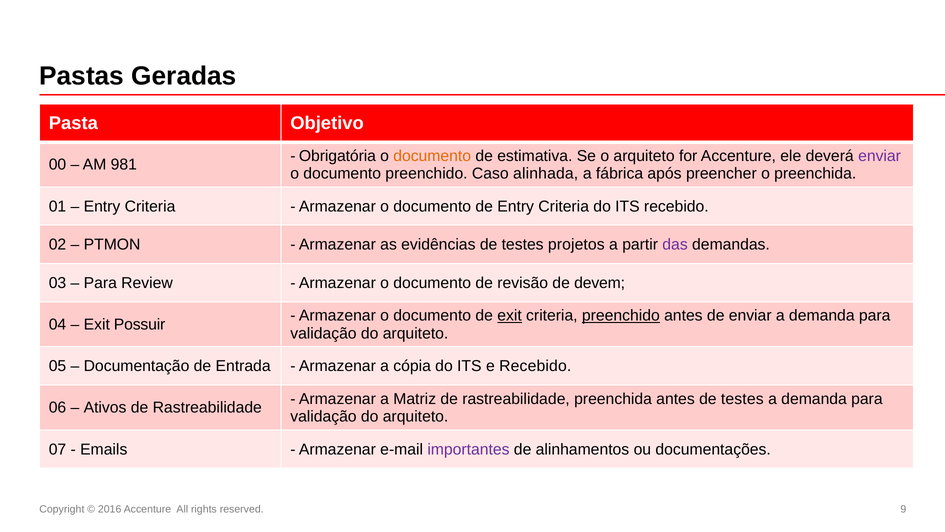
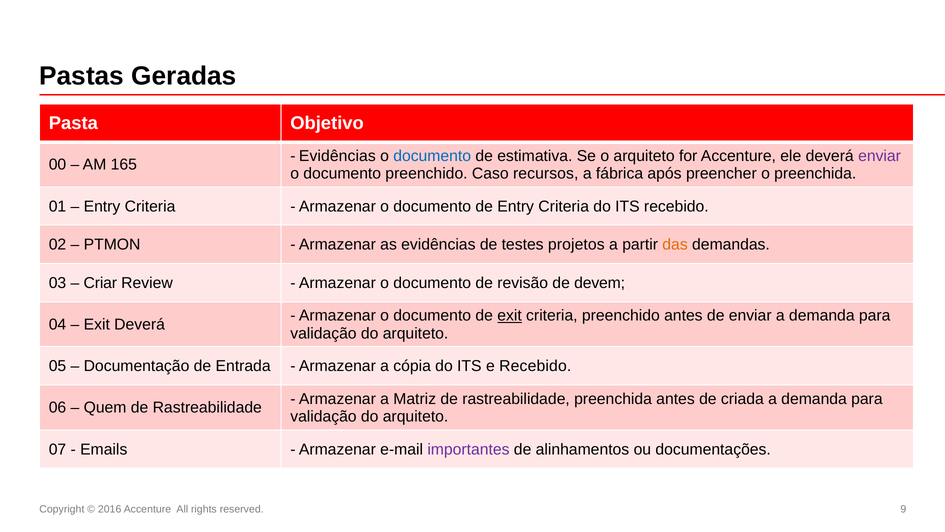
Obrigatória at (337, 156): Obrigatória -> Evidências
documento at (432, 156) colour: orange -> blue
981: 981 -> 165
alinhada: alinhada -> recursos
das colour: purple -> orange
Para at (100, 283): Para -> Criar
preenchido at (621, 316) underline: present -> none
Exit Possuir: Possuir -> Deverá
antes de testes: testes -> criada
Ativos: Ativos -> Quem
